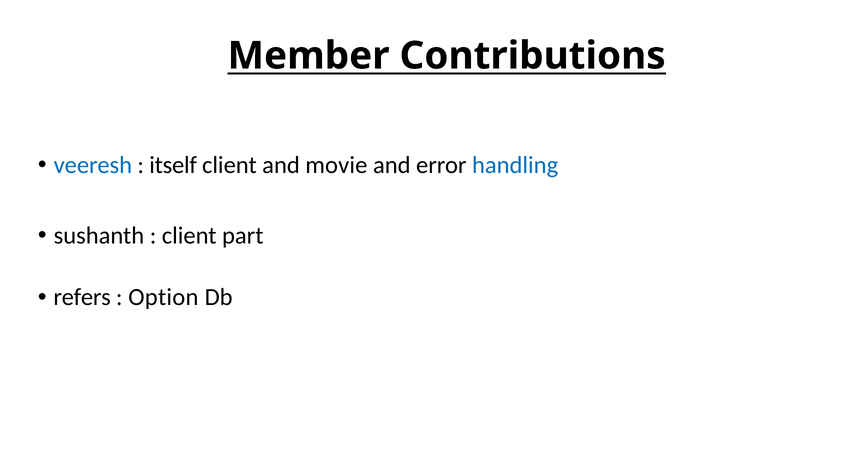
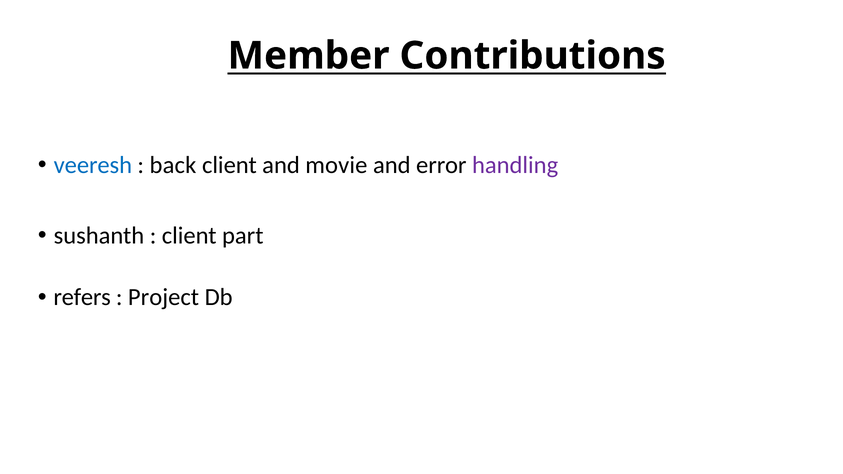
itself: itself -> back
handling colour: blue -> purple
Option: Option -> Project
